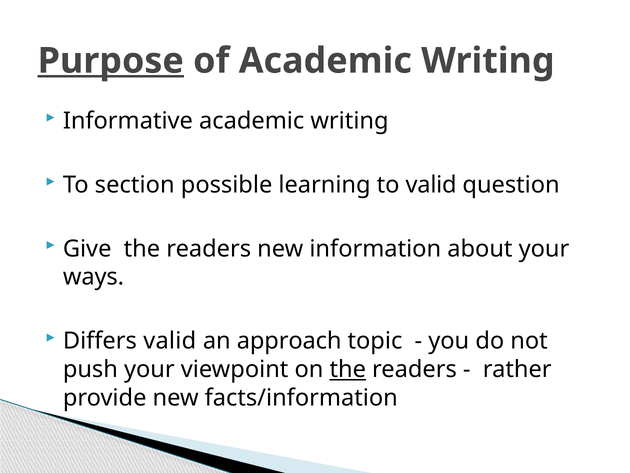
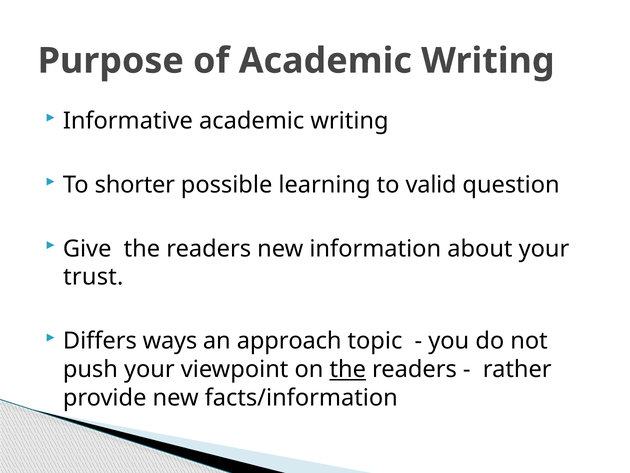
Purpose underline: present -> none
section: section -> shorter
ways: ways -> trust
Differs valid: valid -> ways
